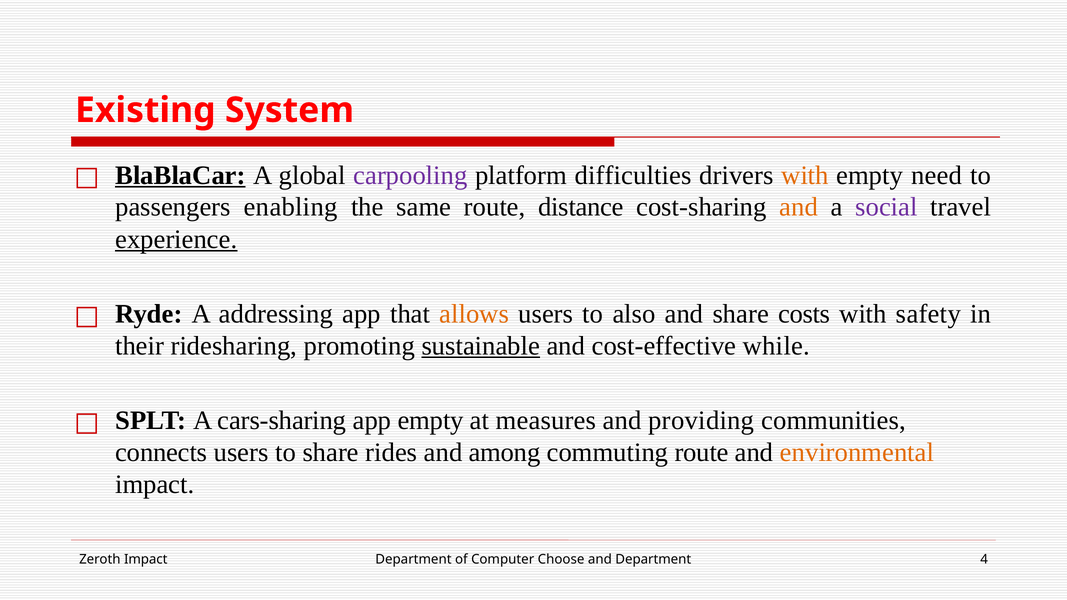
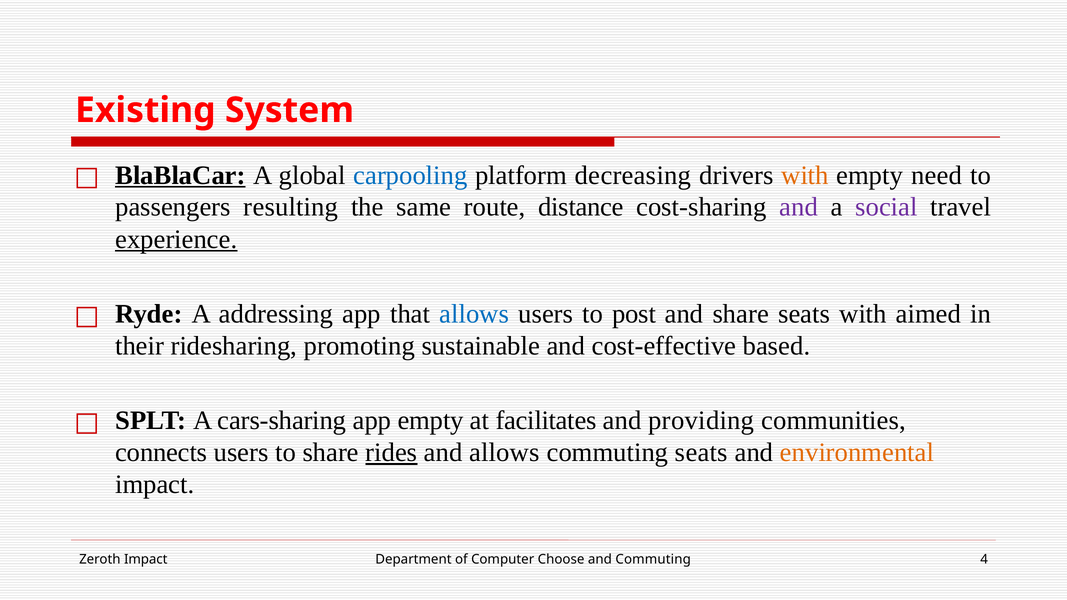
carpooling colour: purple -> blue
difficulties: difficulties -> decreasing
enabling: enabling -> resulting
and at (799, 207) colour: orange -> purple
allows at (474, 314) colour: orange -> blue
also: also -> post
share costs: costs -> seats
safety: safety -> aimed
sustainable underline: present -> none
while: while -> based
measures: measures -> facilitates
rides underline: none -> present
and among: among -> allows
commuting route: route -> seats
and Department: Department -> Commuting
